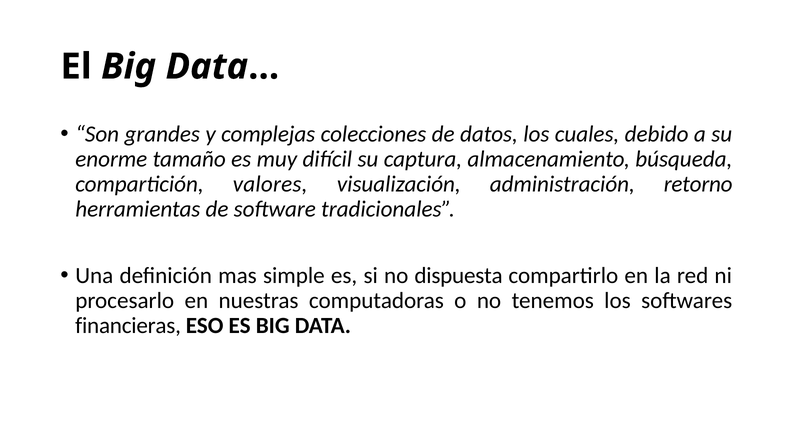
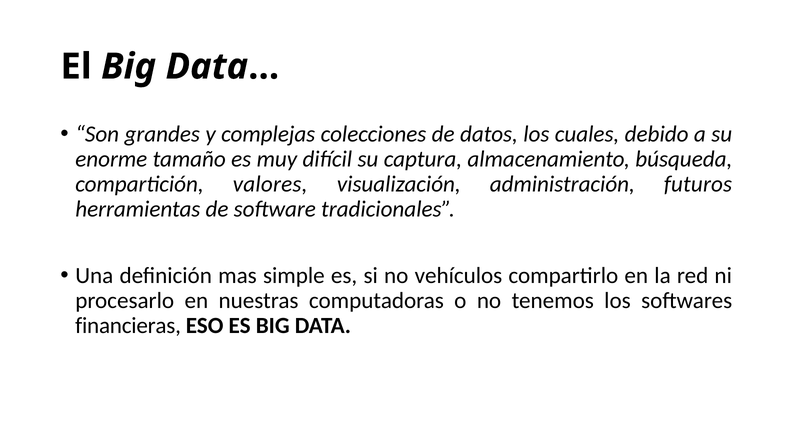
retorno: retorno -> futuros
dispuesta: dispuesta -> vehículos
